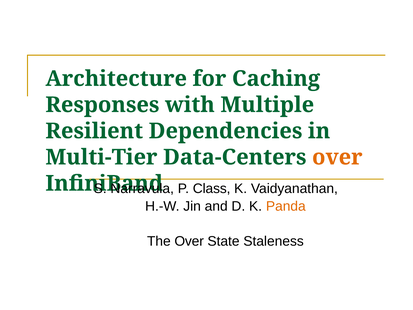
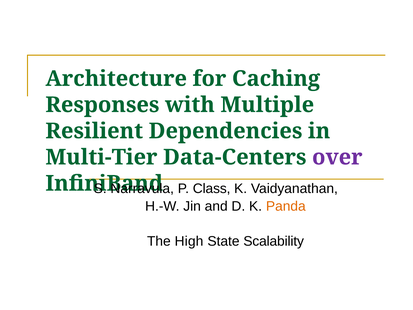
over at (337, 157) colour: orange -> purple
The Over: Over -> High
Staleness: Staleness -> Scalability
